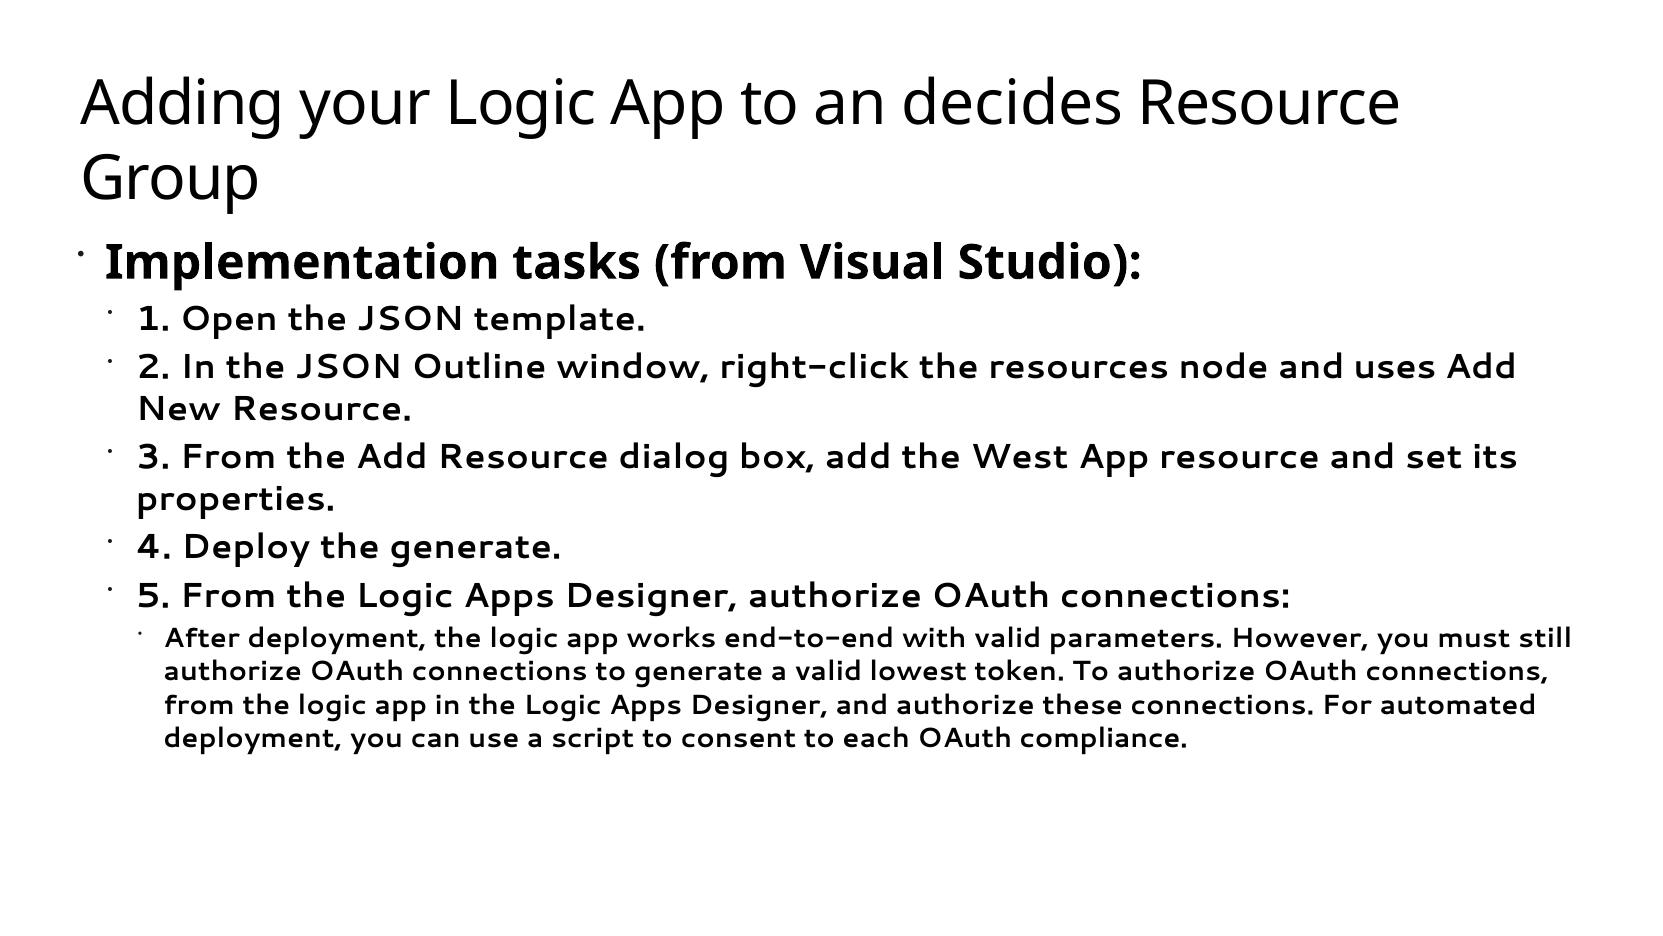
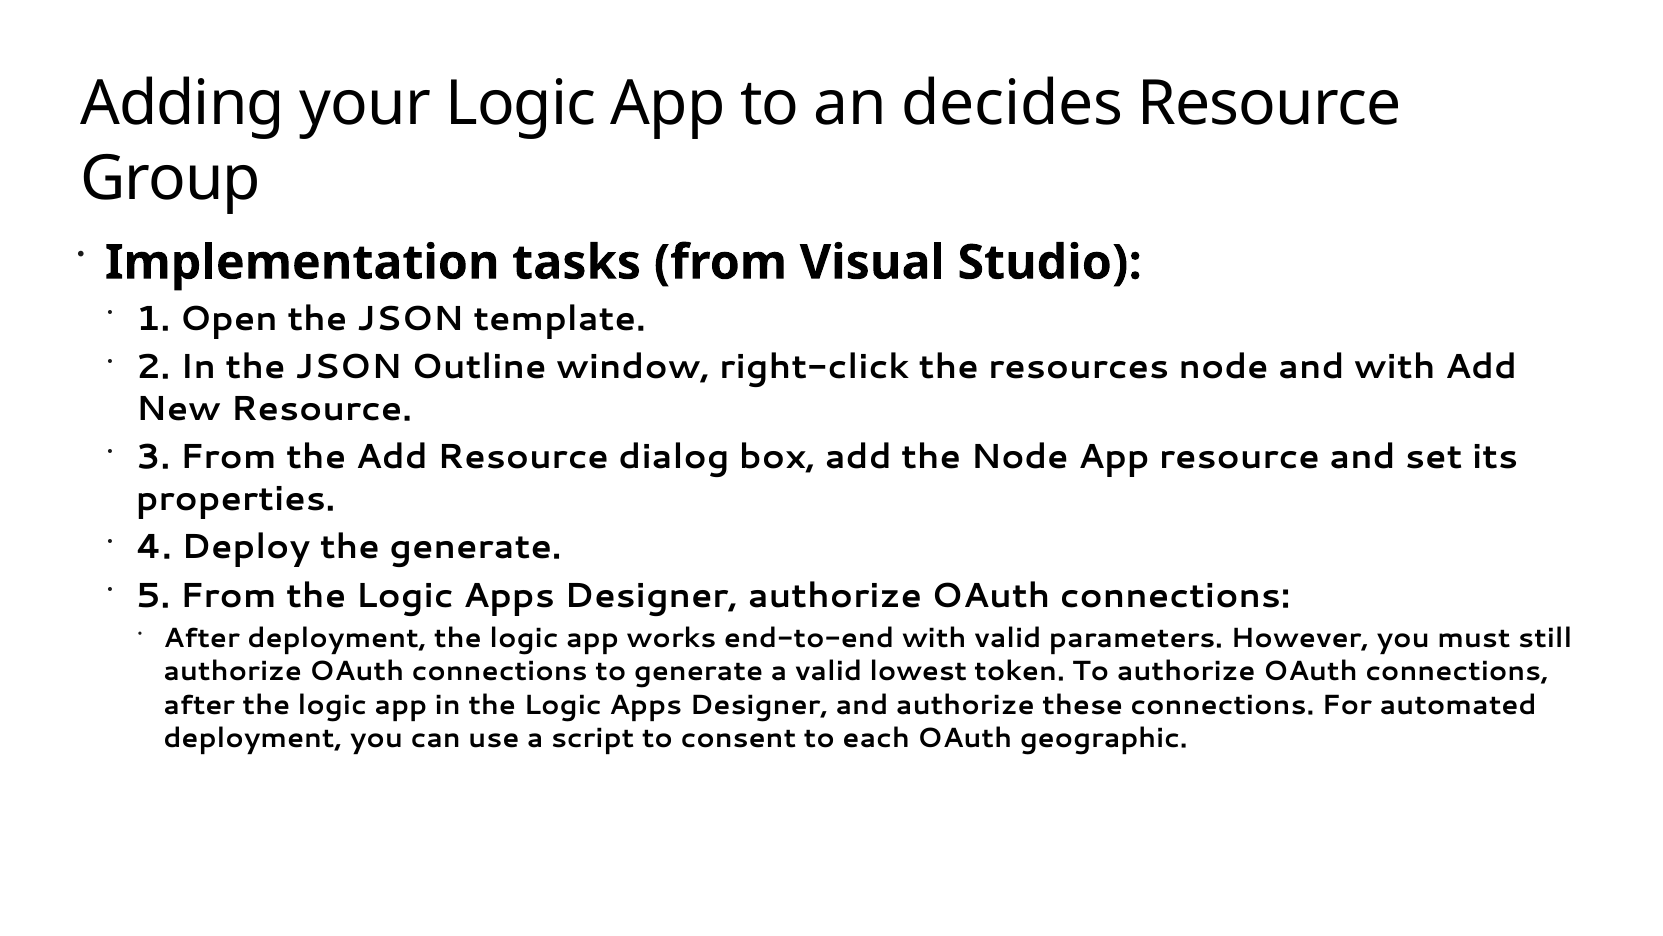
and uses: uses -> with
the West: West -> Node
from at (199, 705): from -> after
compliance: compliance -> geographic
